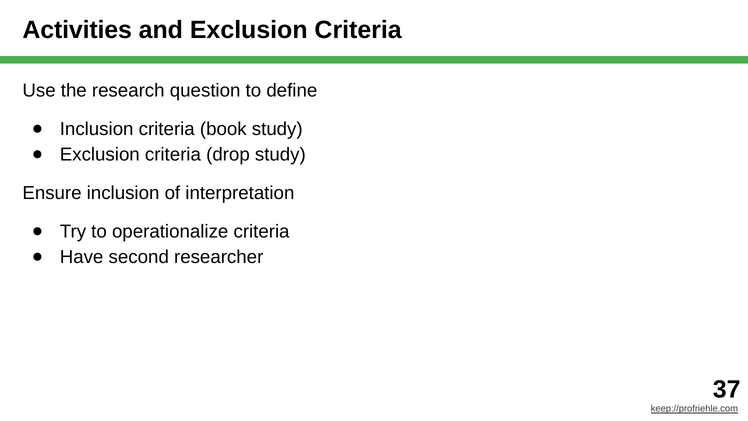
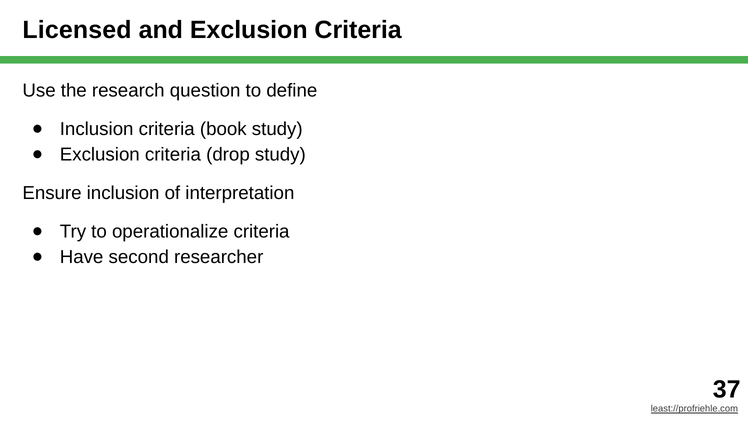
Activities: Activities -> Licensed
keep://profriehle.com: keep://profriehle.com -> least://profriehle.com
